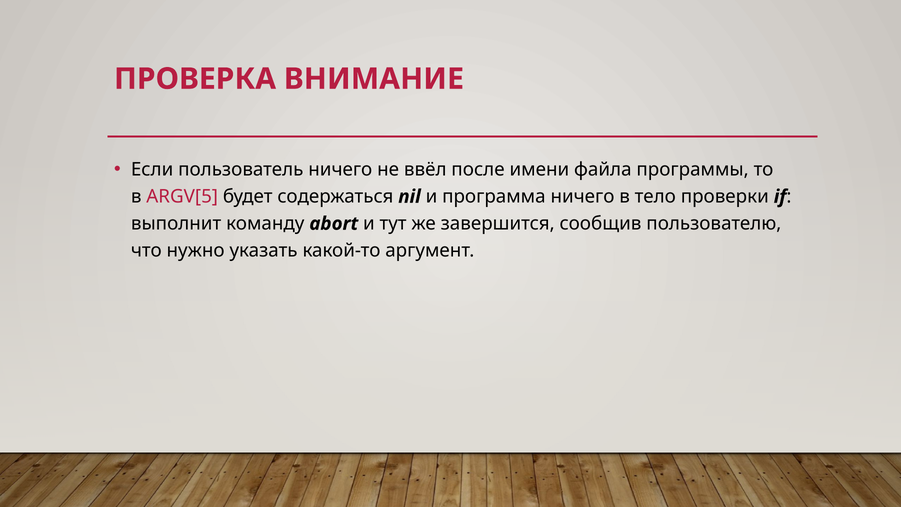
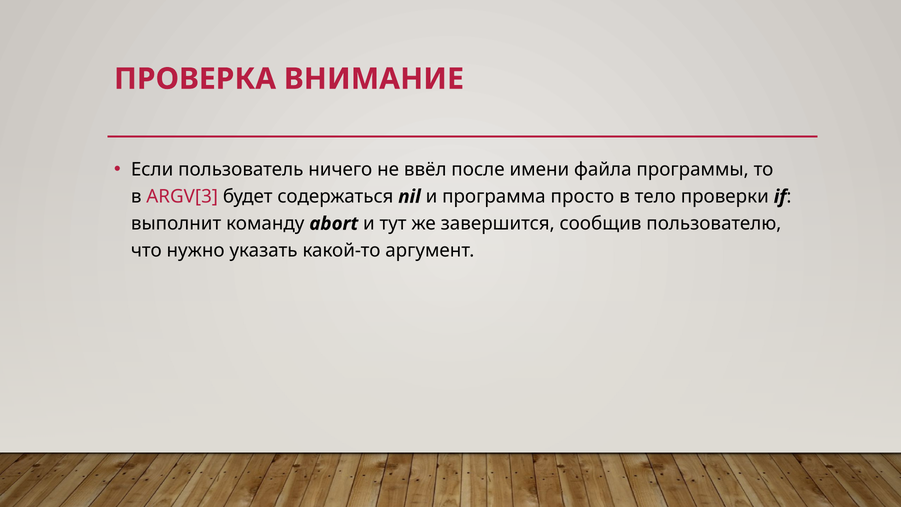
ARGV[5: ARGV[5 -> ARGV[3
программа ничего: ничего -> просто
